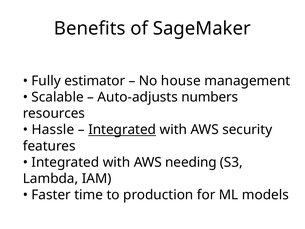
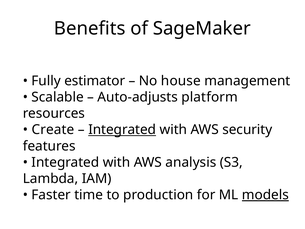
numbers: numbers -> platform
Hassle: Hassle -> Create
needing: needing -> analysis
models underline: none -> present
